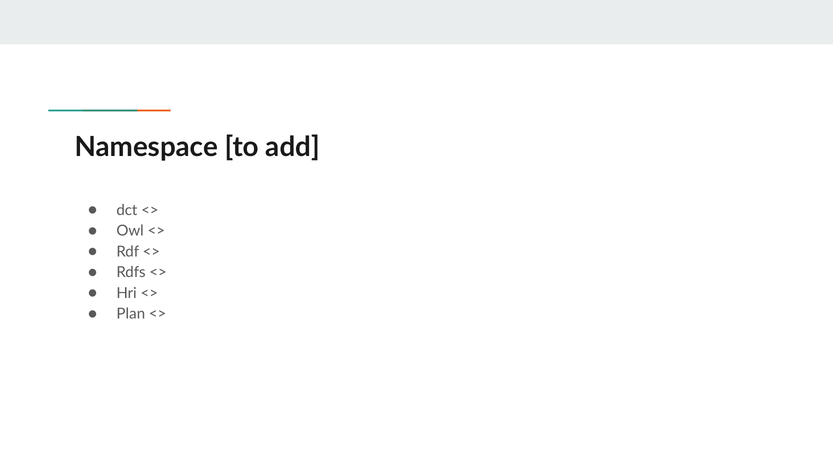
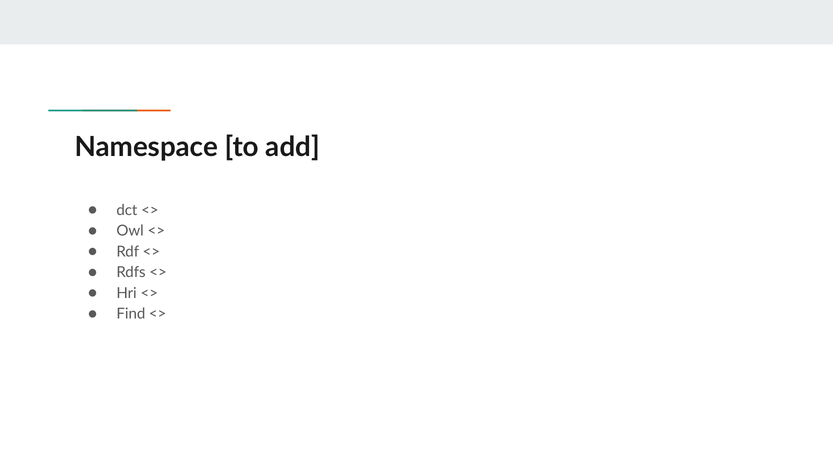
Plan: Plan -> Find
